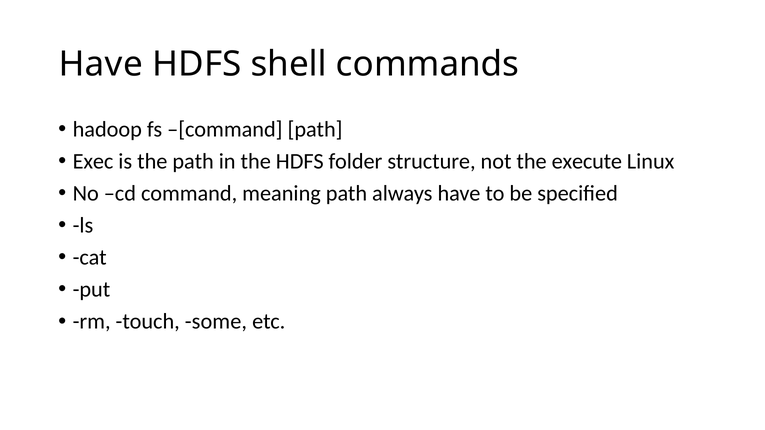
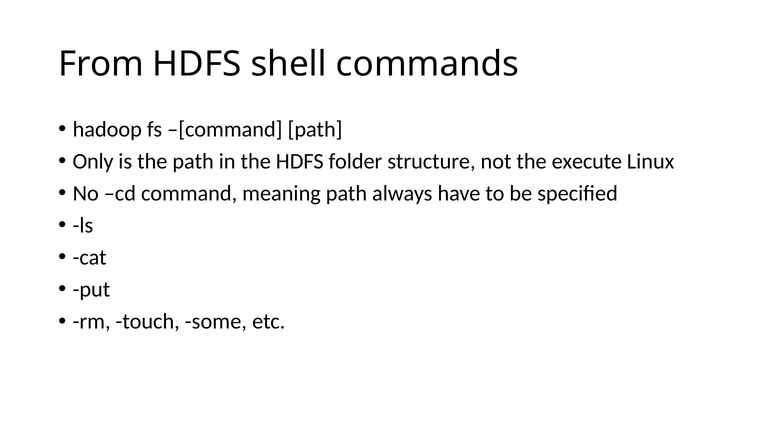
Have at (101, 64): Have -> From
Exec: Exec -> Only
